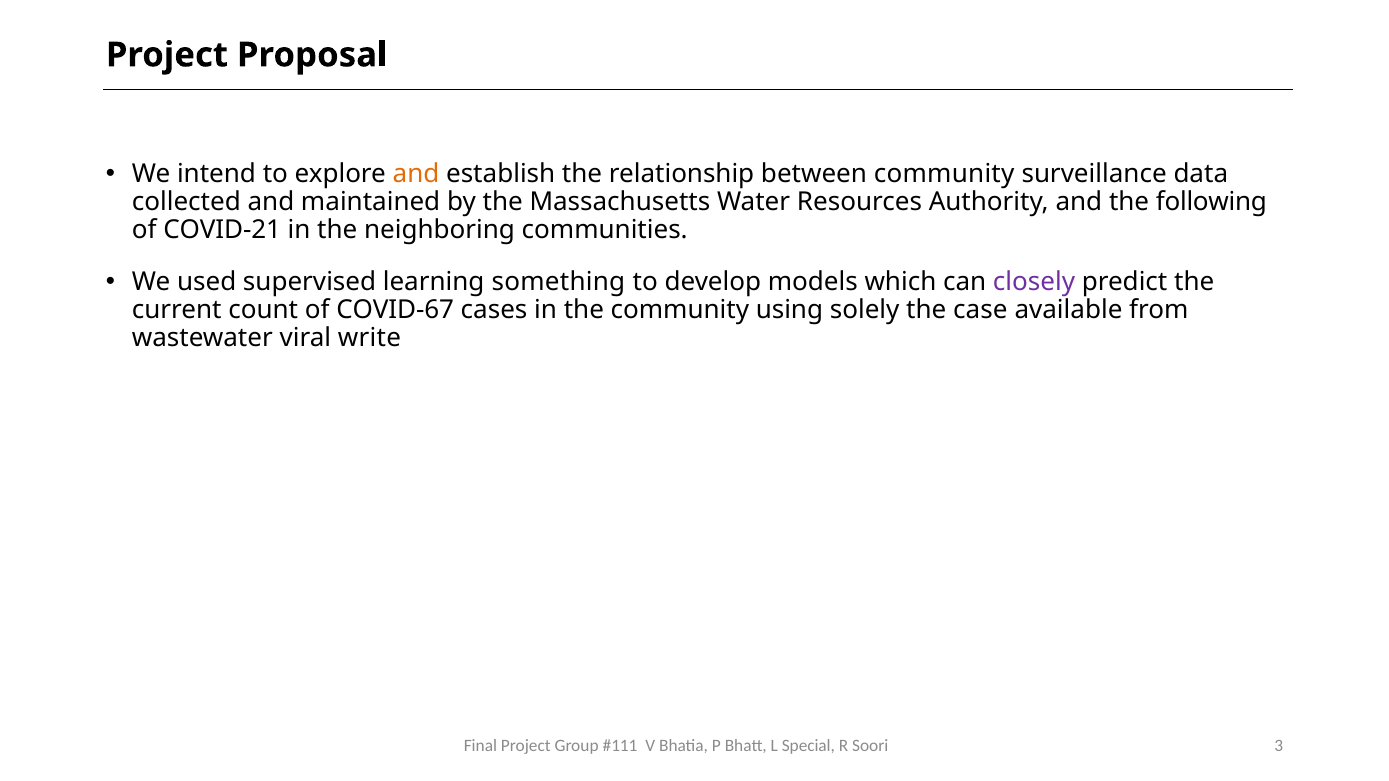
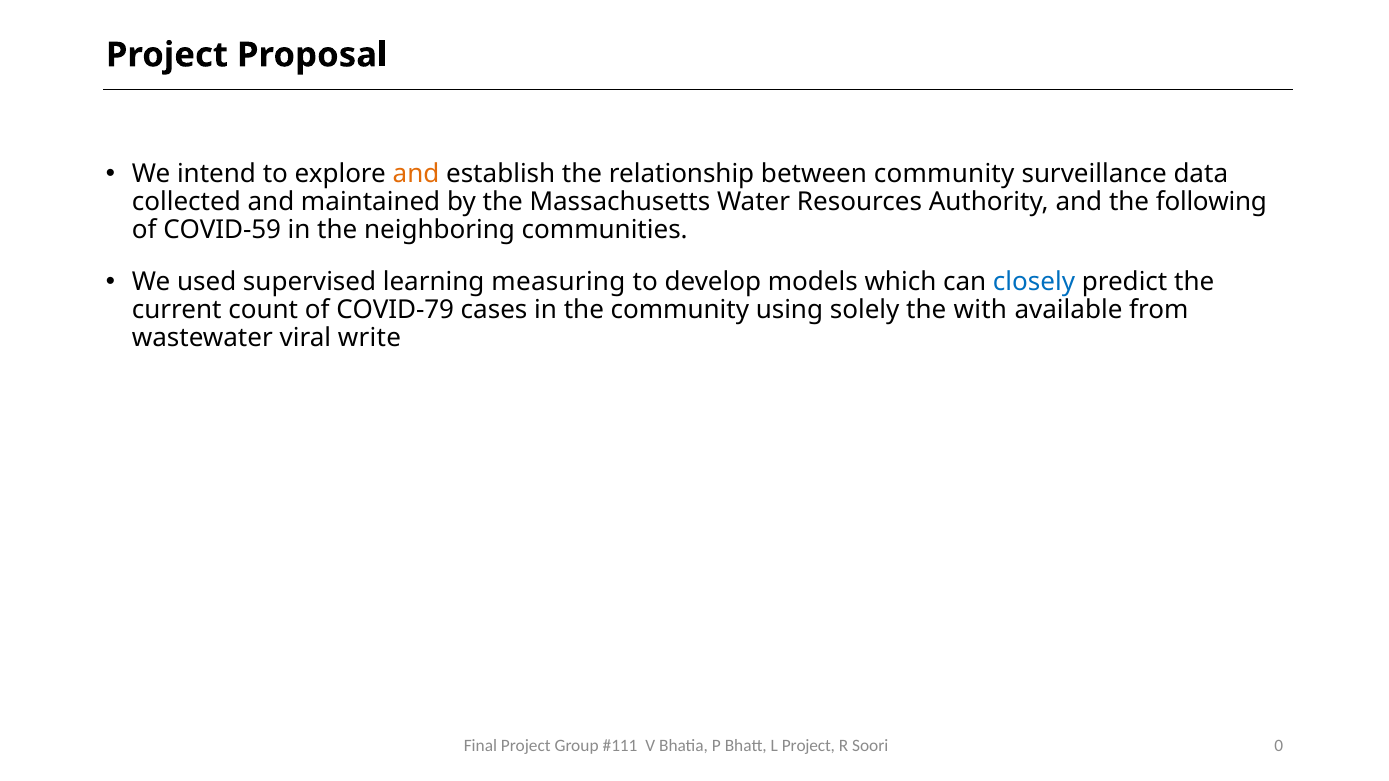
COVID-21: COVID-21 -> COVID-59
something: something -> measuring
closely colour: purple -> blue
COVID-67: COVID-67 -> COVID-79
case: case -> with
L Special: Special -> Project
3: 3 -> 0
